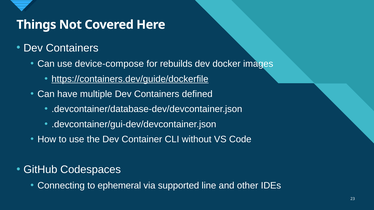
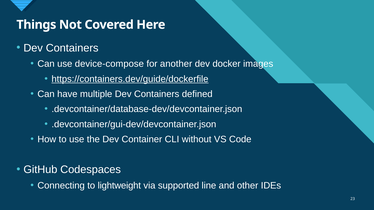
rebuilds: rebuilds -> another
ephemeral: ephemeral -> lightweight
